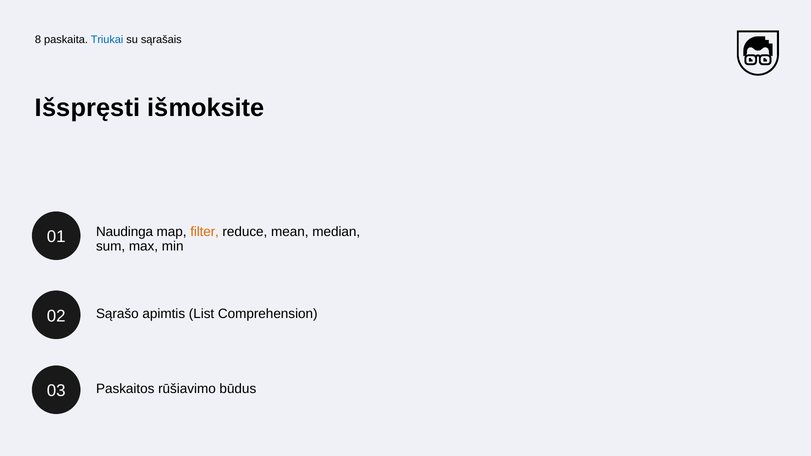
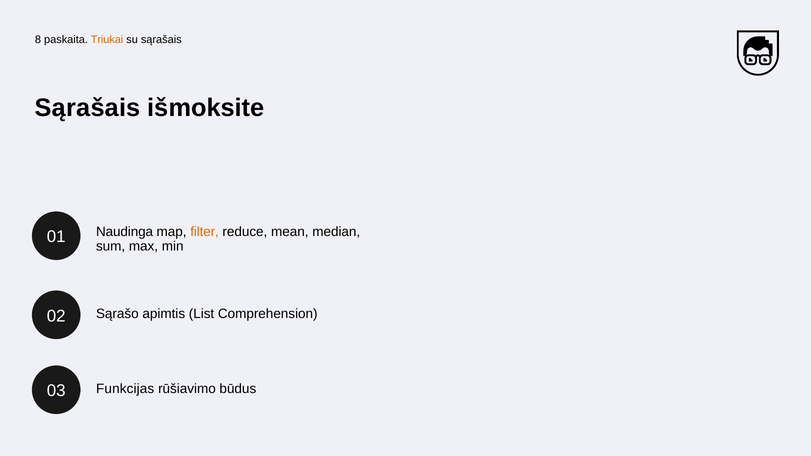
Triukai colour: blue -> orange
Išspręsti at (88, 108): Išspręsti -> Sąrašais
Paskaitos: Paskaitos -> Funkcijas
